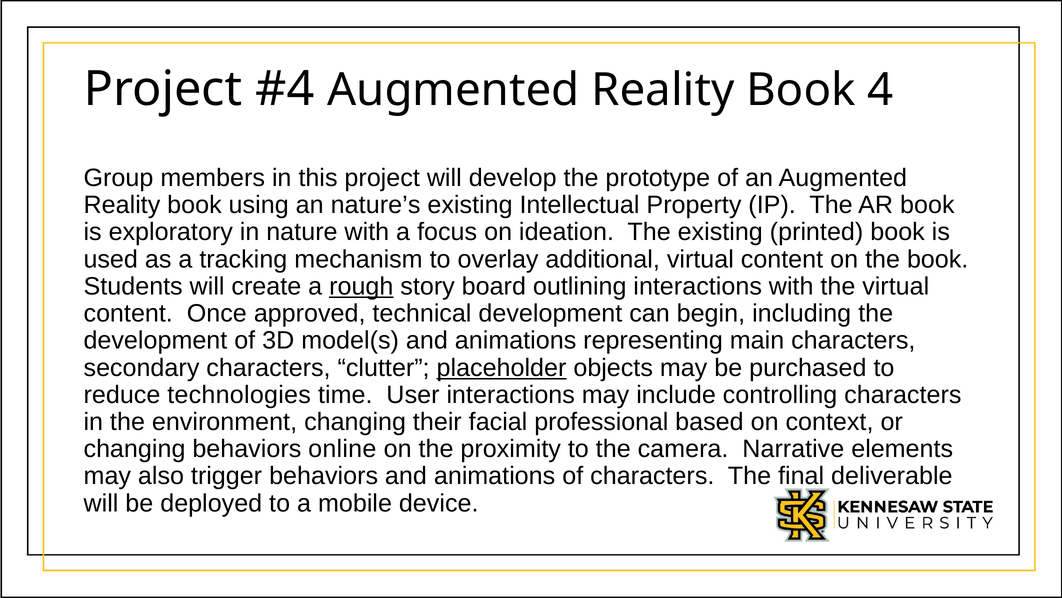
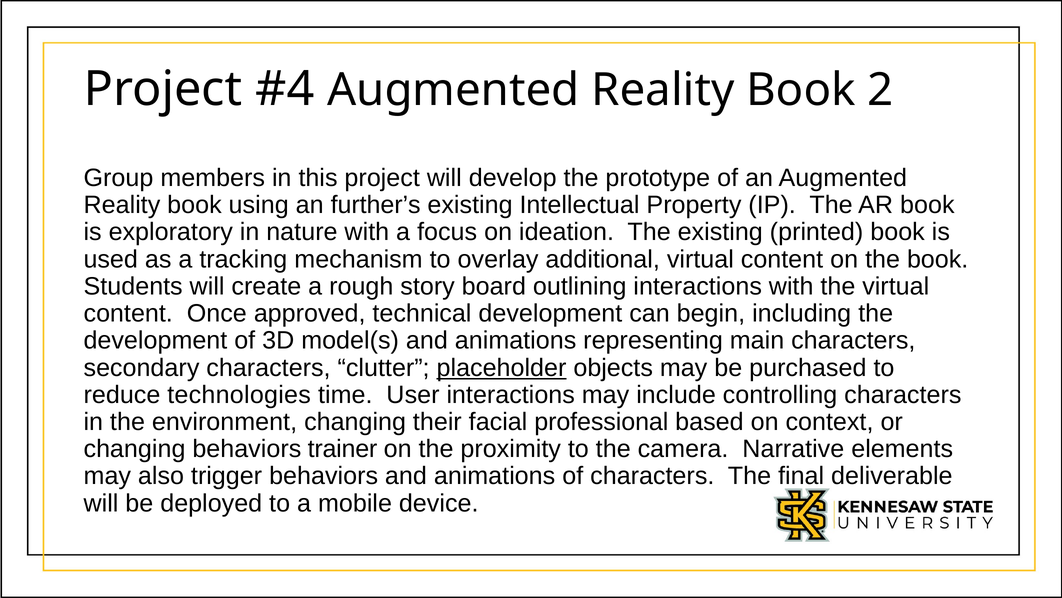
4: 4 -> 2
nature’s: nature’s -> further’s
rough underline: present -> none
online: online -> trainer
